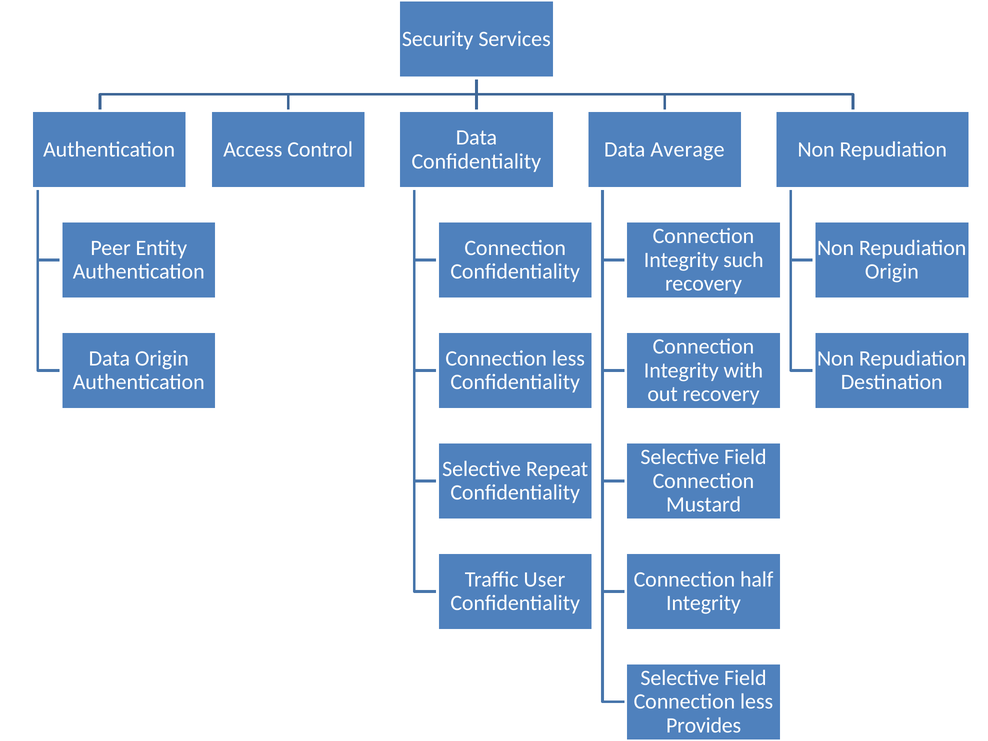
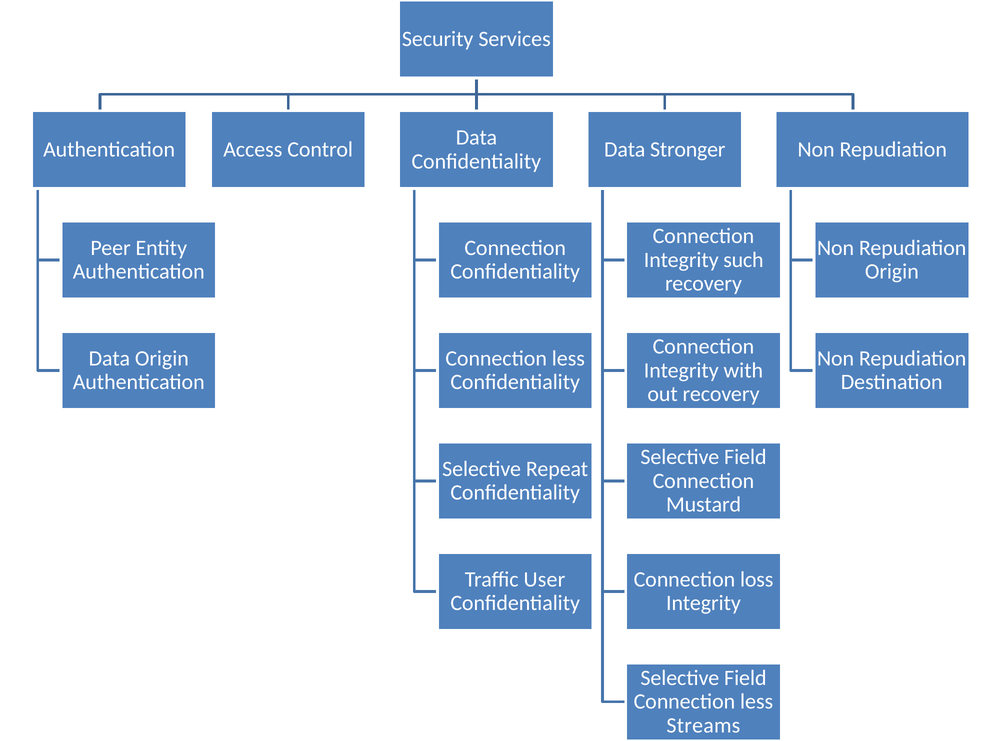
Average: Average -> Stronger
half: half -> loss
Provides: Provides -> Streams
